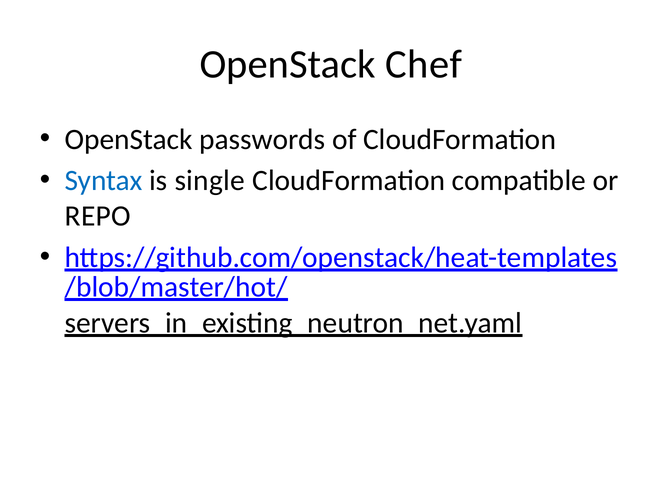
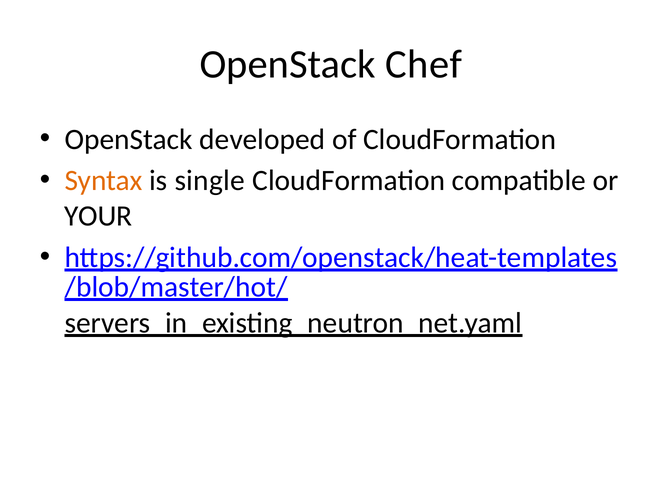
passwords: passwords -> developed
Syntax colour: blue -> orange
REPO: REPO -> YOUR
